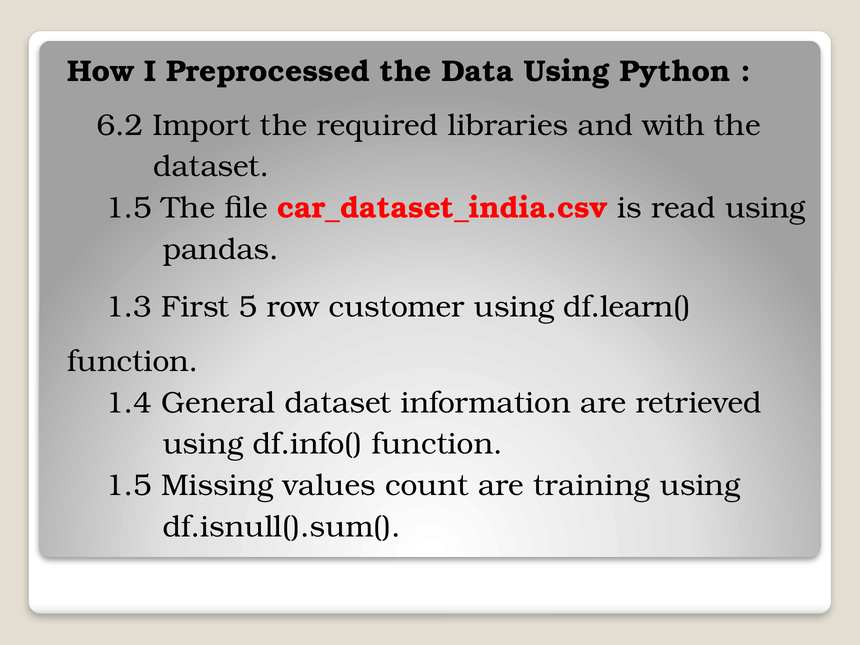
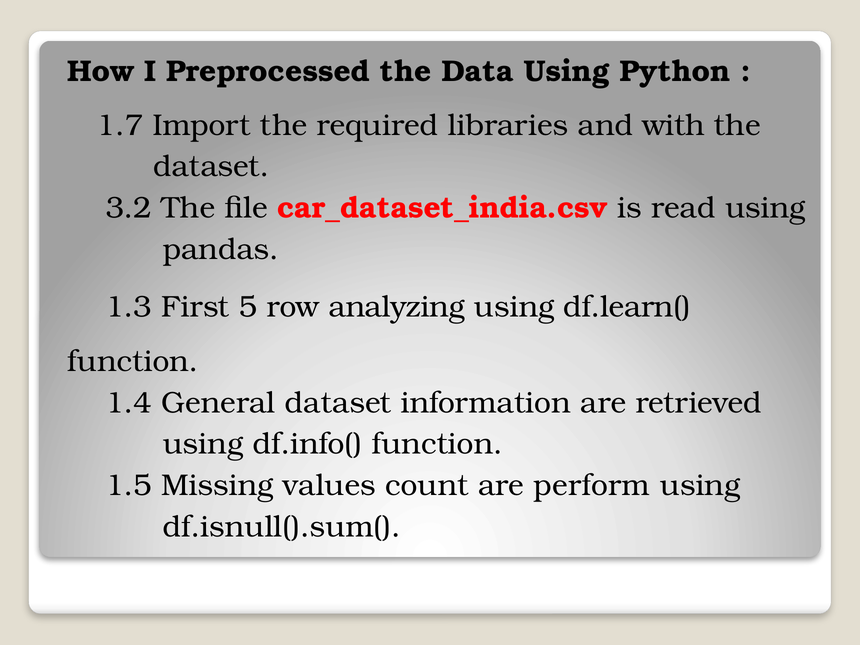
6.2: 6.2 -> 1.7
1.5 at (129, 208): 1.5 -> 3.2
customer: customer -> analyzing
training: training -> perform
